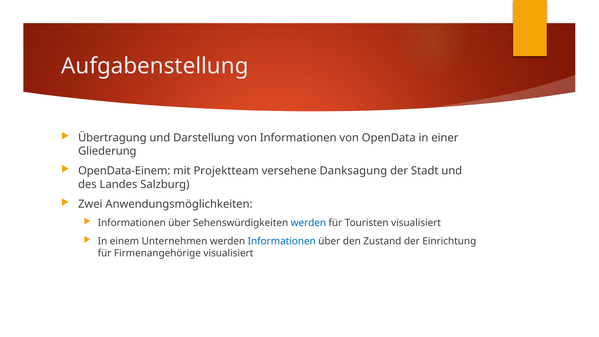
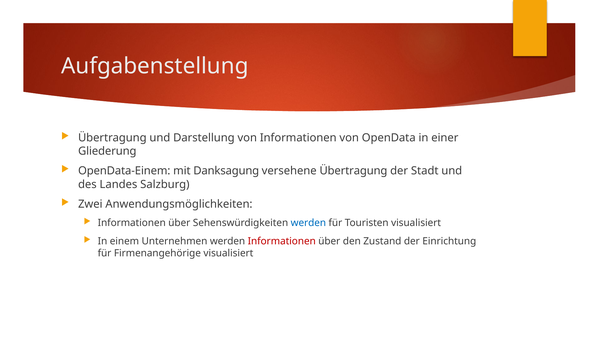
Projektteam: Projektteam -> Danksagung
versehene Danksagung: Danksagung -> Übertragung
Informationen at (282, 241) colour: blue -> red
